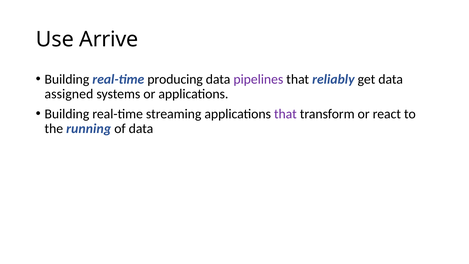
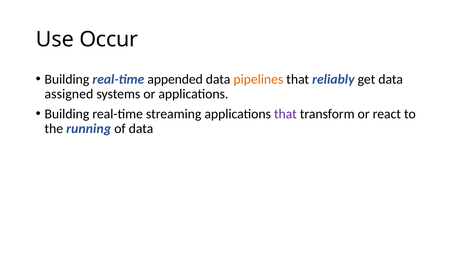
Arrive: Arrive -> Occur
producing: producing -> appended
pipelines colour: purple -> orange
